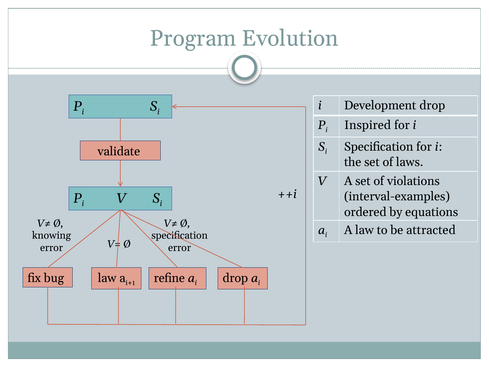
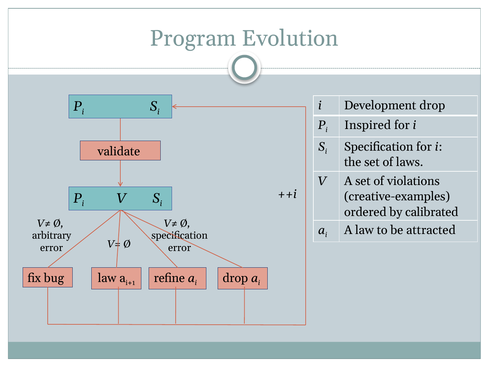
interval-examples: interval-examples -> creative-examples
equations: equations -> calibrated
knowing: knowing -> arbitrary
